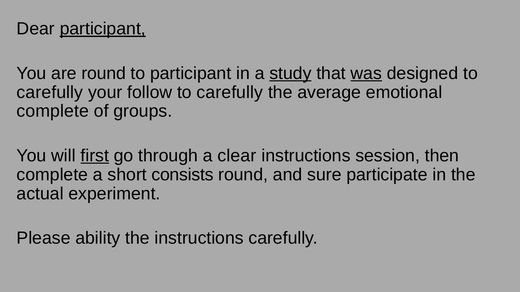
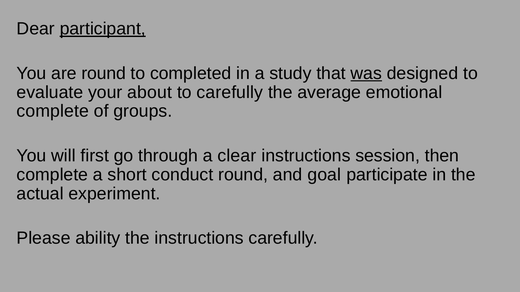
to participant: participant -> completed
study underline: present -> none
carefully at (50, 92): carefully -> evaluate
follow: follow -> about
first underline: present -> none
consists: consists -> conduct
sure: sure -> goal
